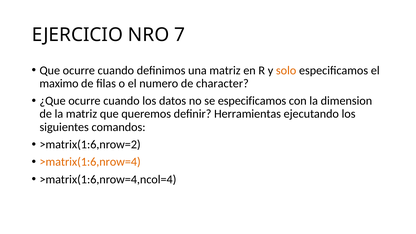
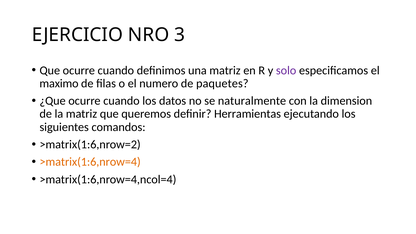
7: 7 -> 3
solo colour: orange -> purple
character: character -> paquetes
se especificamos: especificamos -> naturalmente
